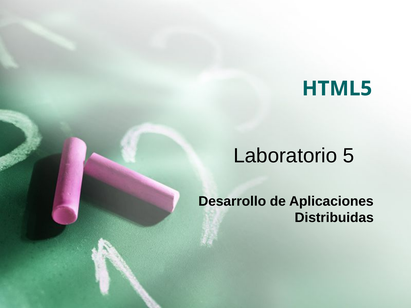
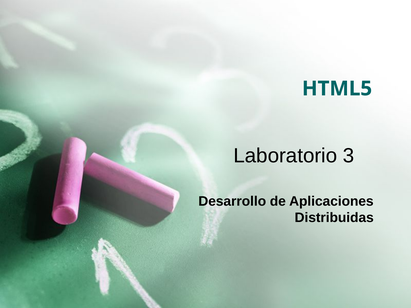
5: 5 -> 3
